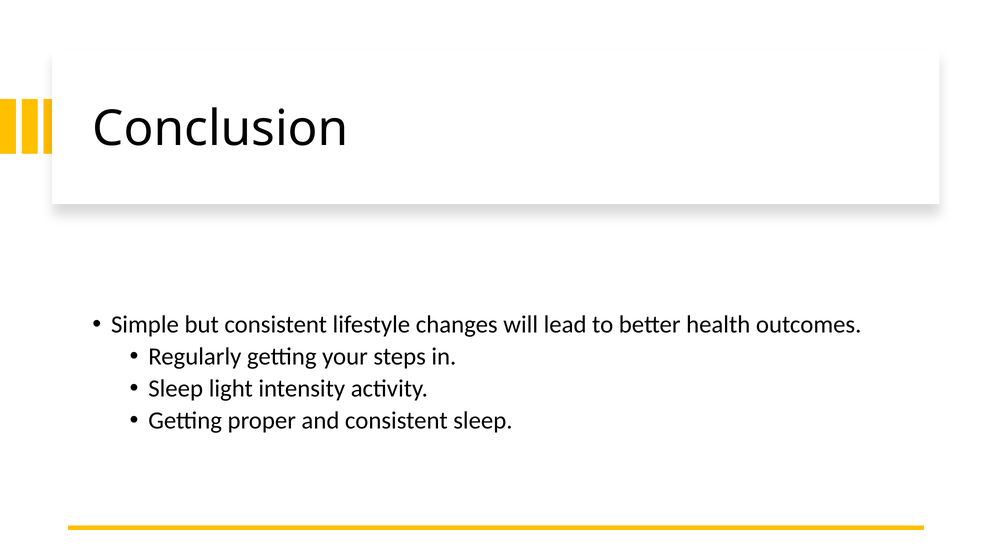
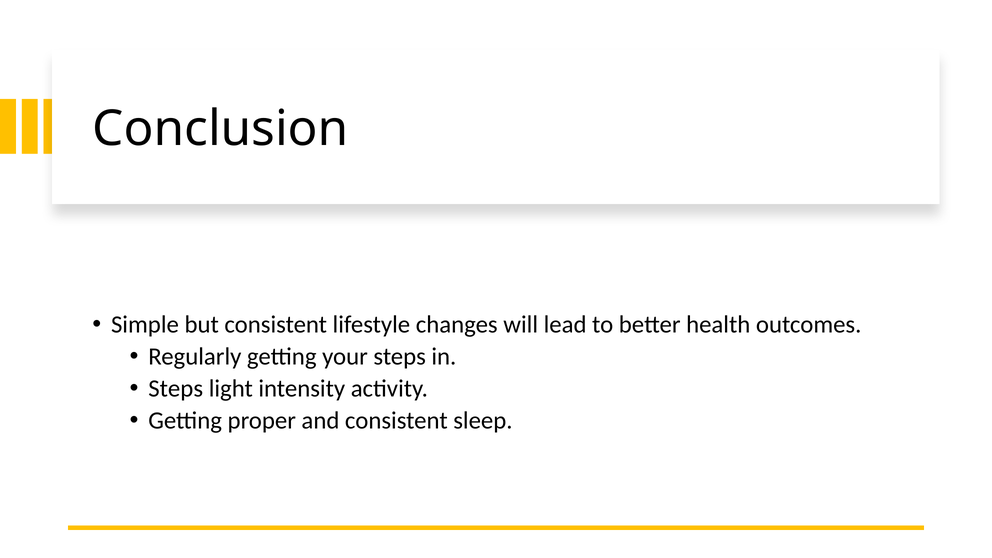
Sleep at (176, 388): Sleep -> Steps
